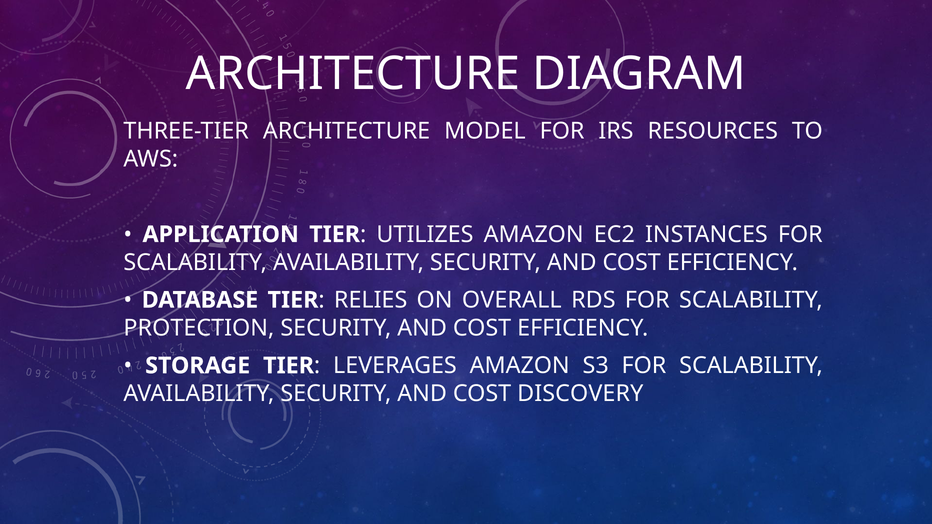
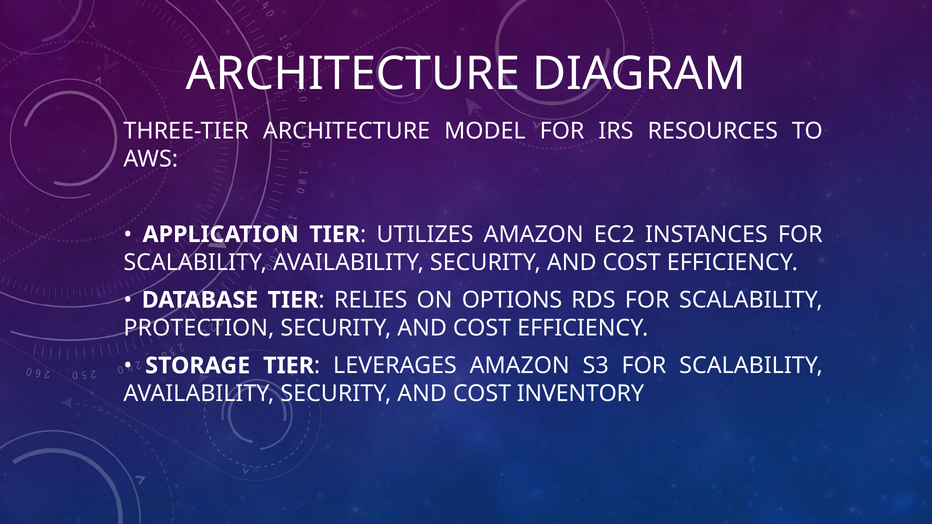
OVERALL: OVERALL -> OPTIONS
DISCOVERY: DISCOVERY -> INVENTORY
